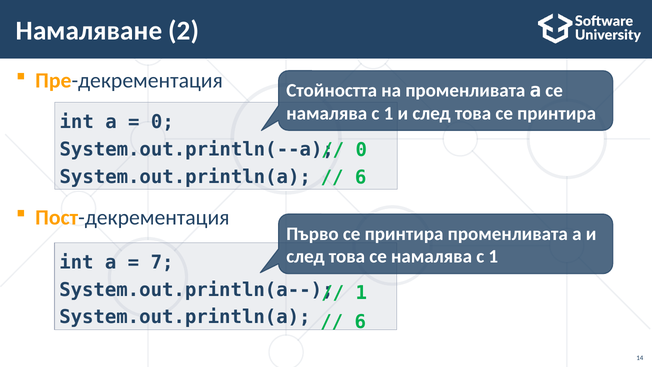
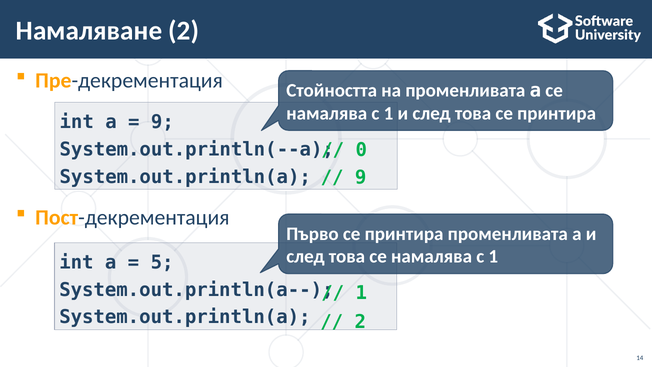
0 at (162, 122): 0 -> 9
6 at (361, 177): 6 -> 9
7: 7 -> 5
6 at (360, 322): 6 -> 2
